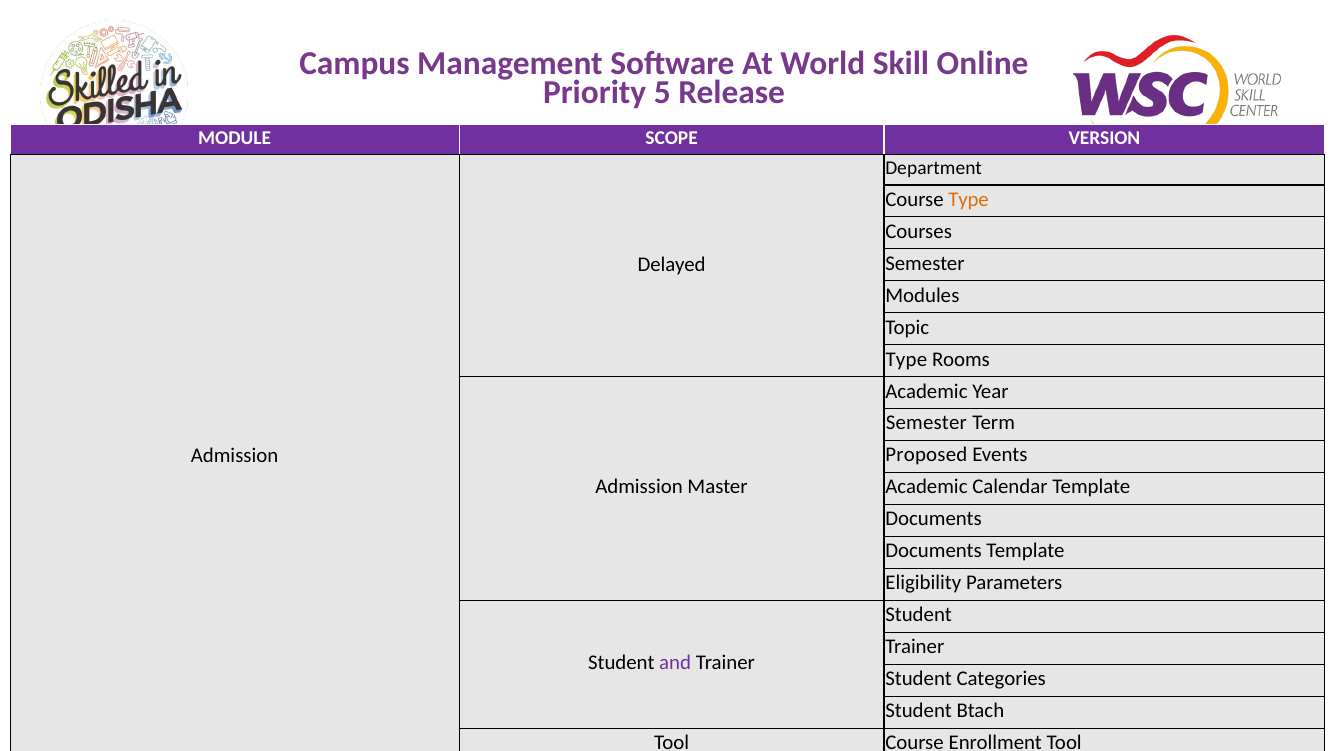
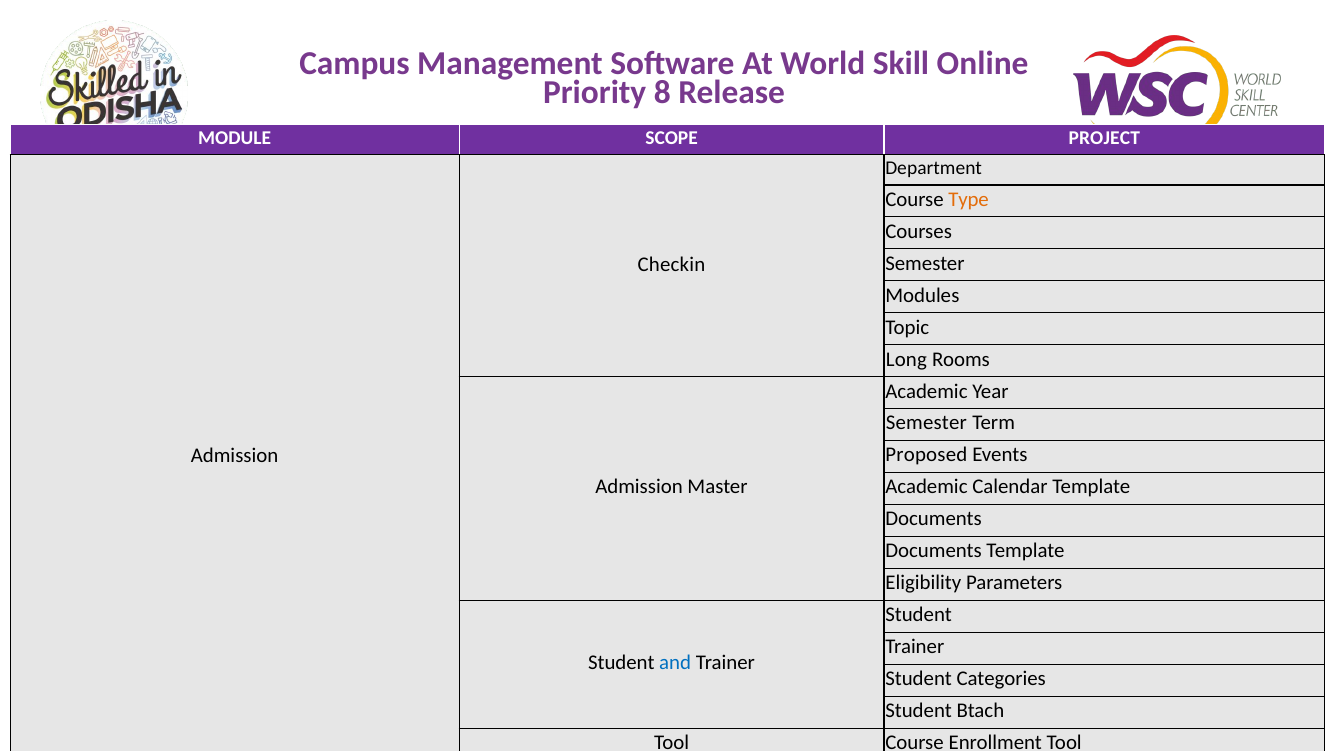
5: 5 -> 8
VERSION: VERSION -> PROJECT
Delayed: Delayed -> Checkin
Type at (906, 359): Type -> Long
and colour: purple -> blue
